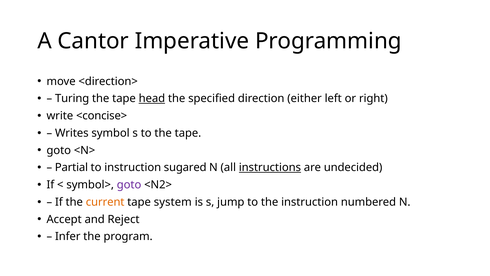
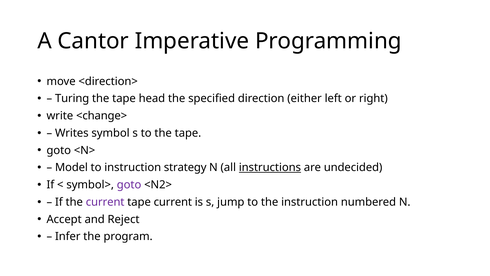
head underline: present -> none
<concise>: <concise> -> <change>
Partial: Partial -> Model
sugared: sugared -> strategy
current at (105, 202) colour: orange -> purple
tape system: system -> current
